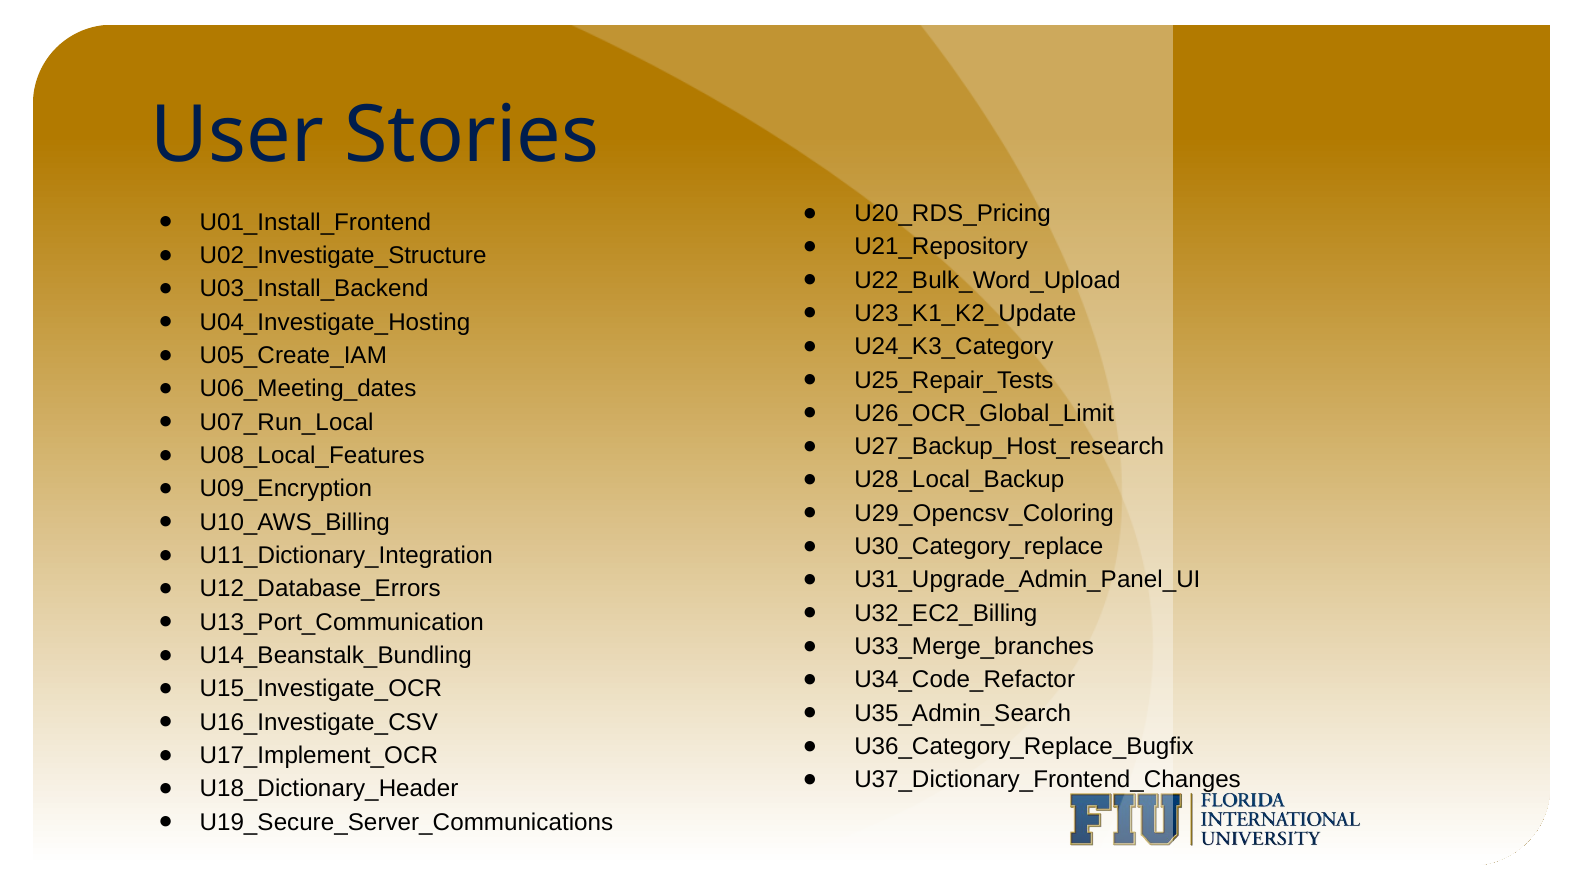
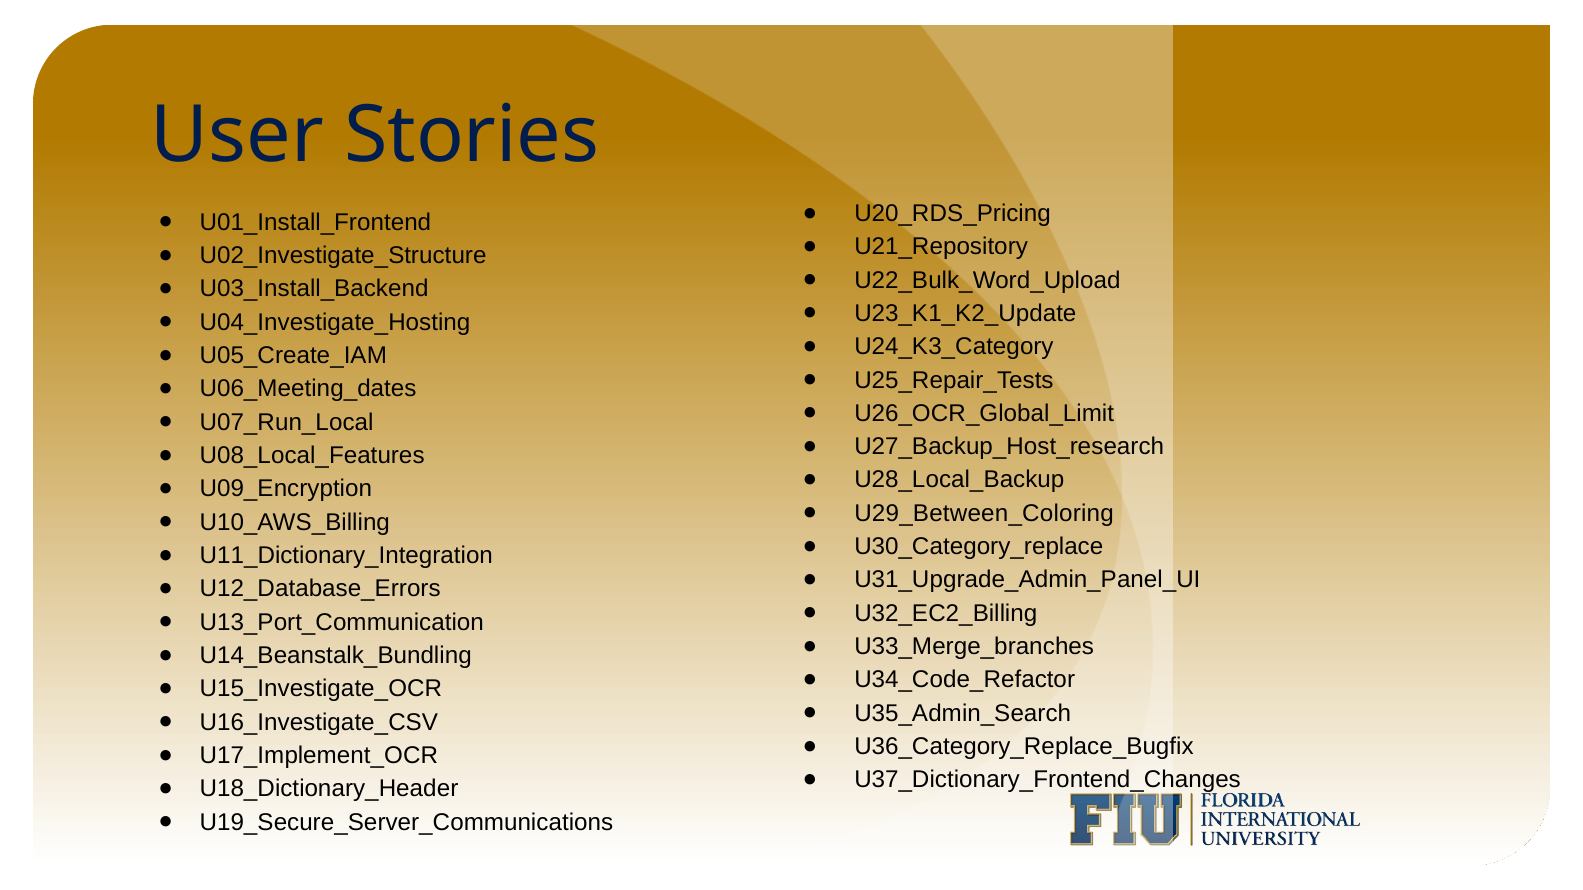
U29_Opencsv_Coloring: U29_Opencsv_Coloring -> U29_Between_Coloring
